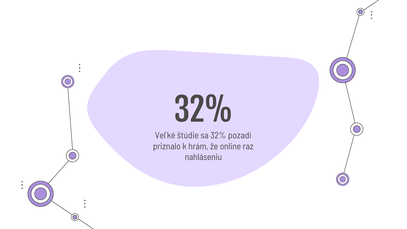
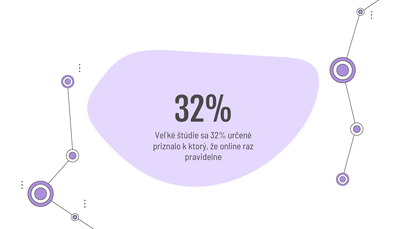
pozadí: pozadí -> určené
hrám: hrám -> ktorý
nahláseniu: nahláseniu -> pravidelne
